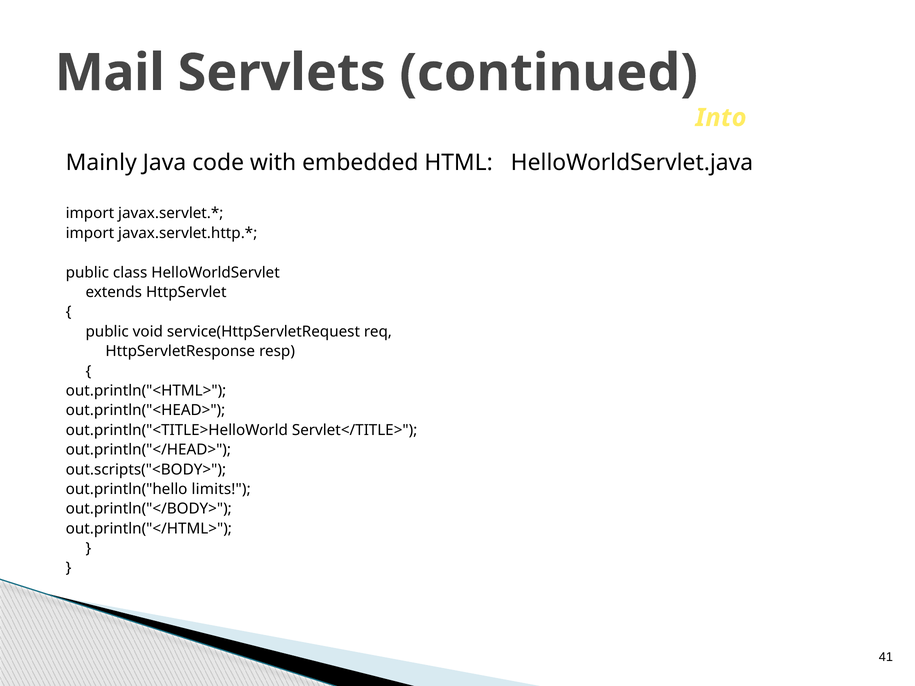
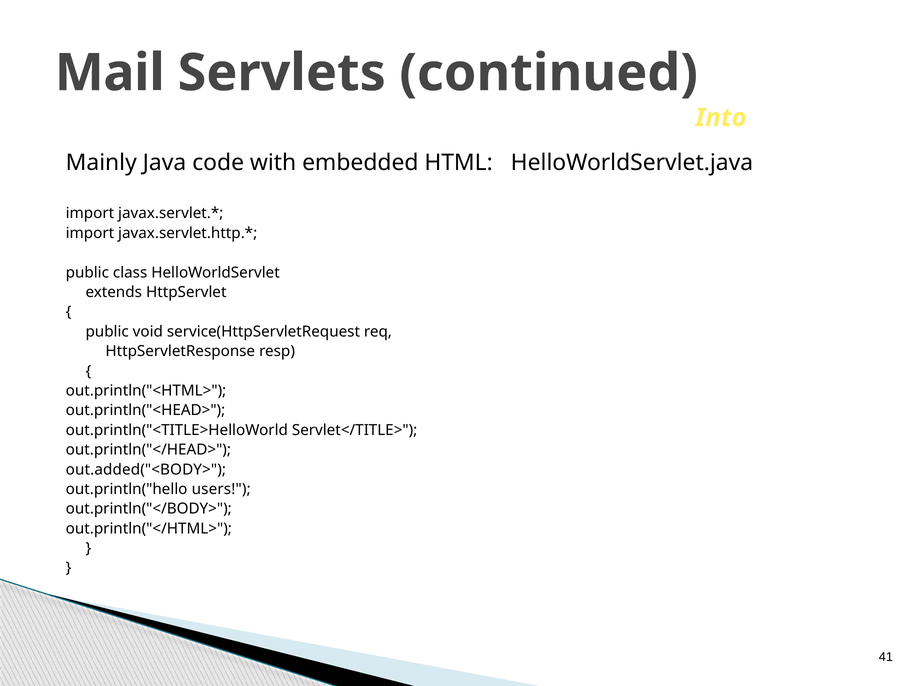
out.scripts("<BODY>: out.scripts("<BODY> -> out.added("<BODY>
limits: limits -> users
